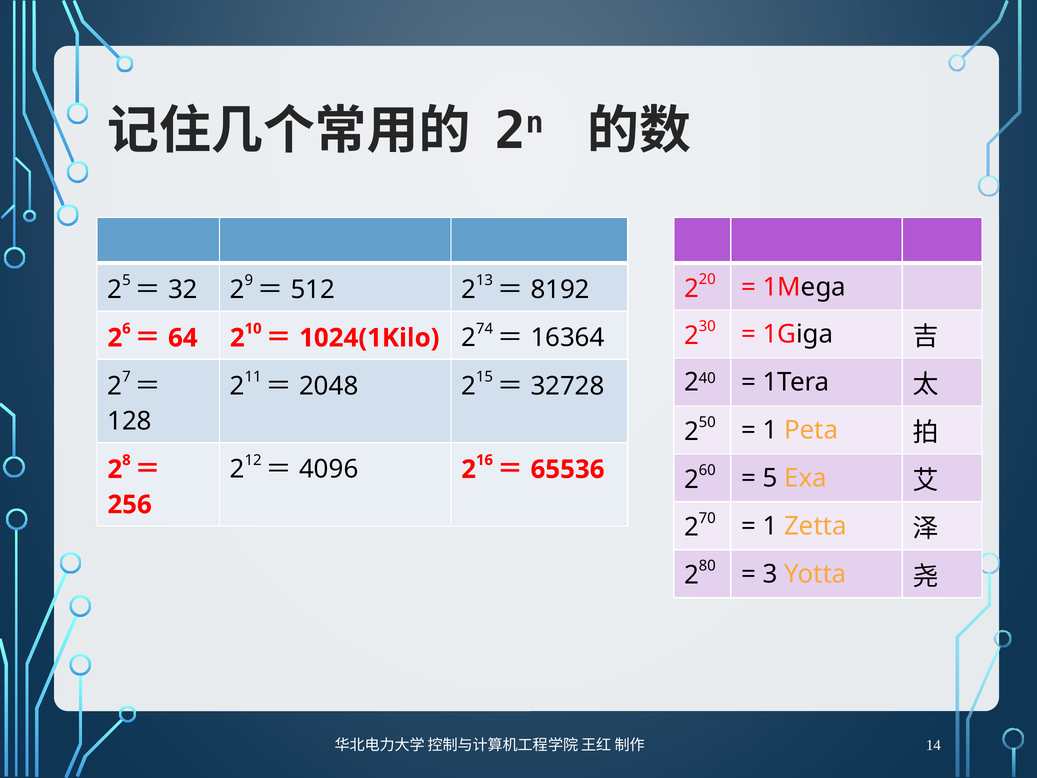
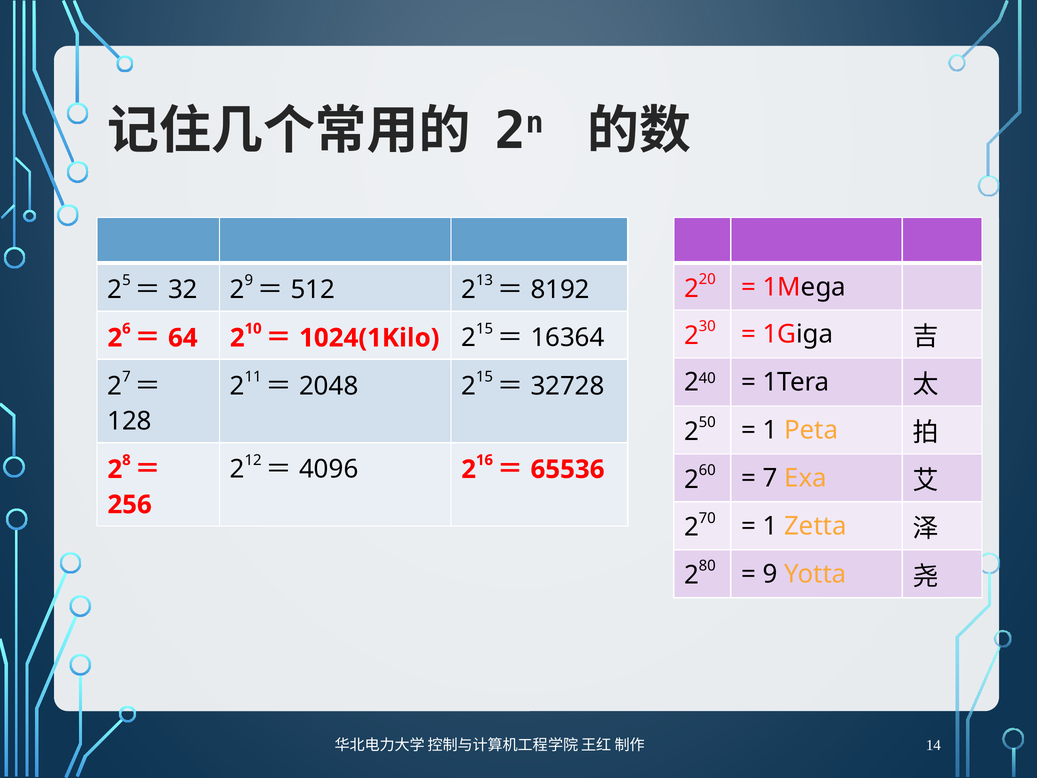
74 at (485, 328): 74 -> 15
5 at (770, 478): 5 -> 7
3 at (770, 574): 3 -> 9
